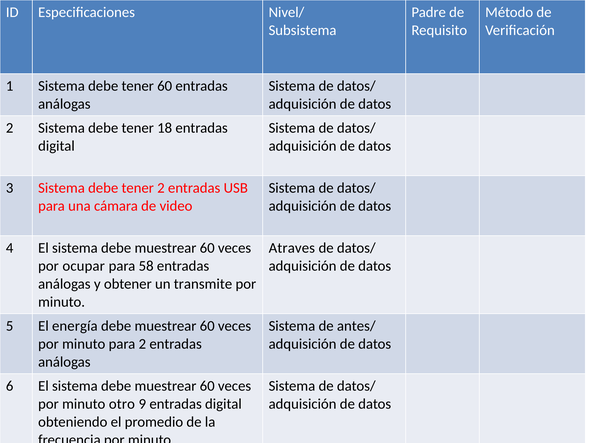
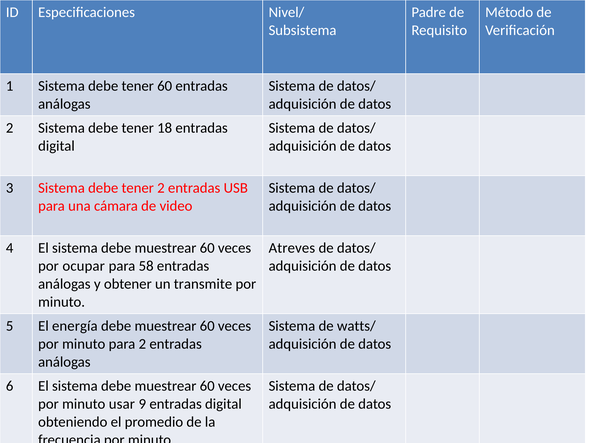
Atraves: Atraves -> Atreves
antes/: antes/ -> watts/
otro: otro -> usar
